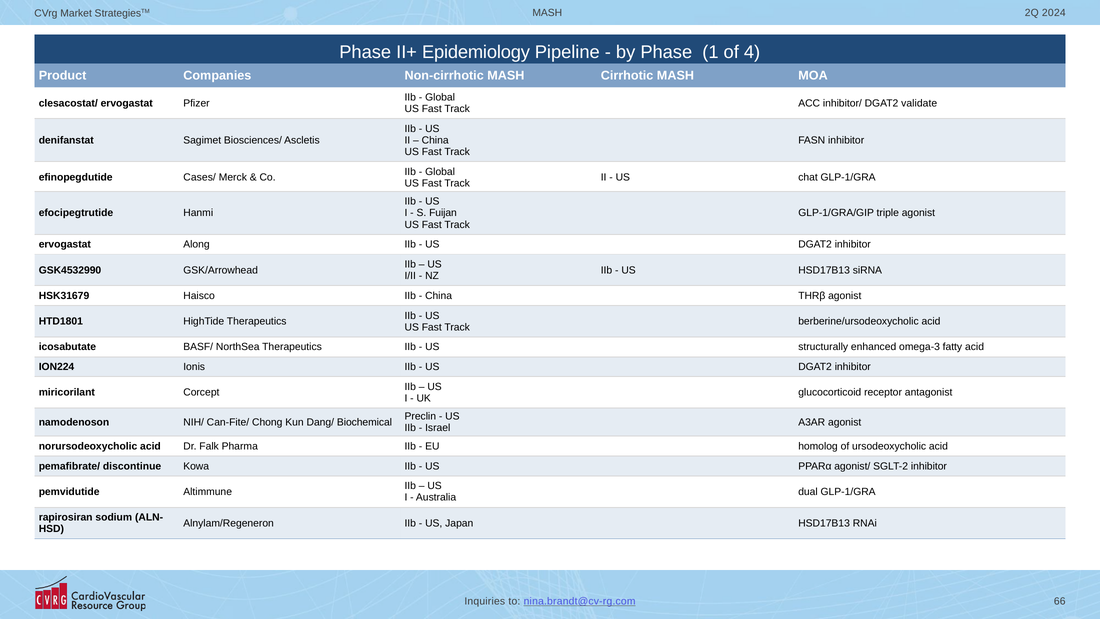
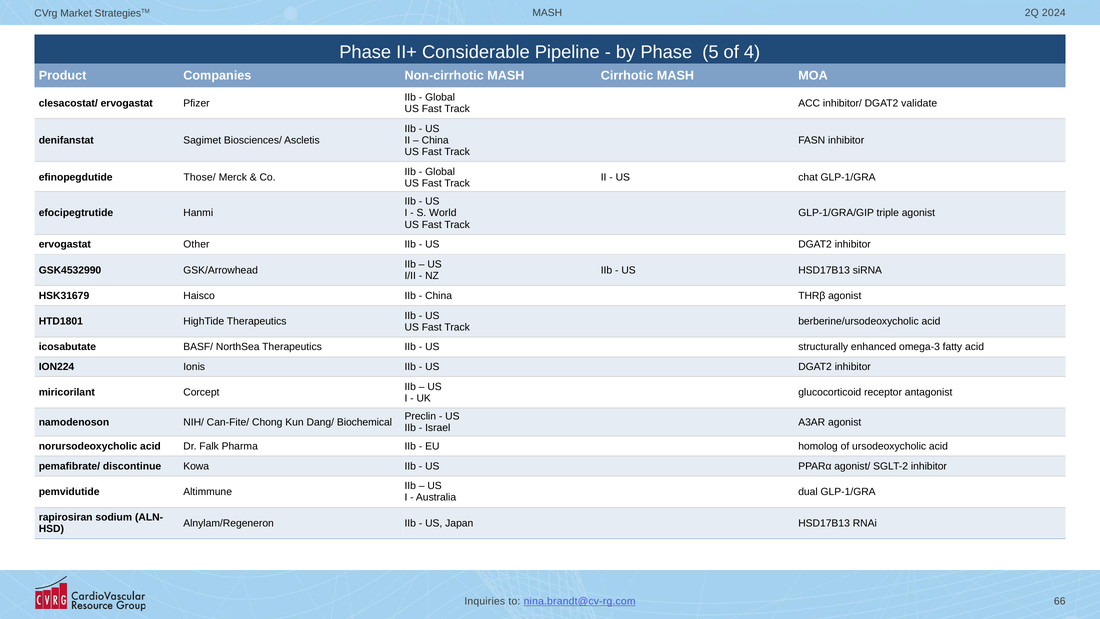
Epidemiology: Epidemiology -> Considerable
1: 1 -> 5
Cases/: Cases/ -> Those/
Fuijan: Fuijan -> World
Along: Along -> Other
